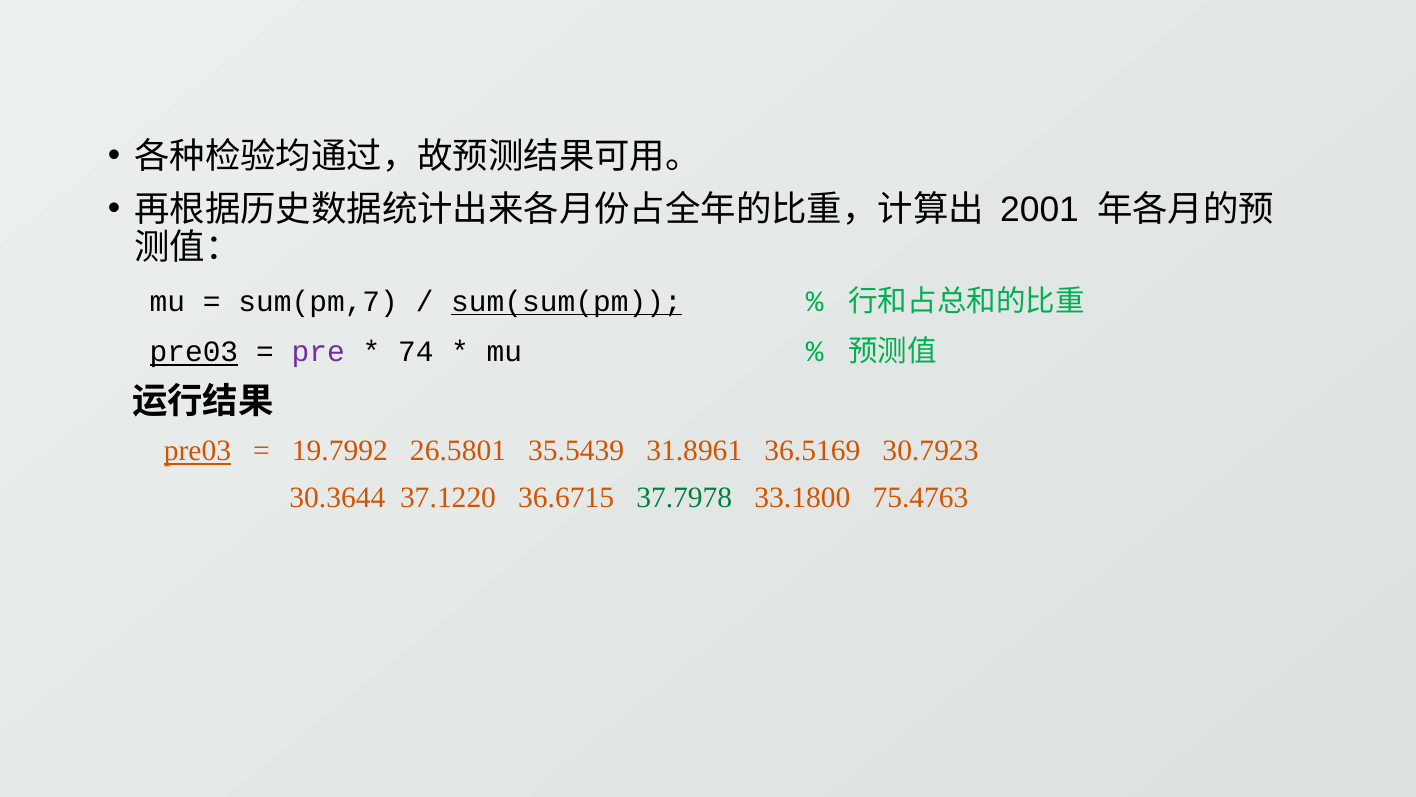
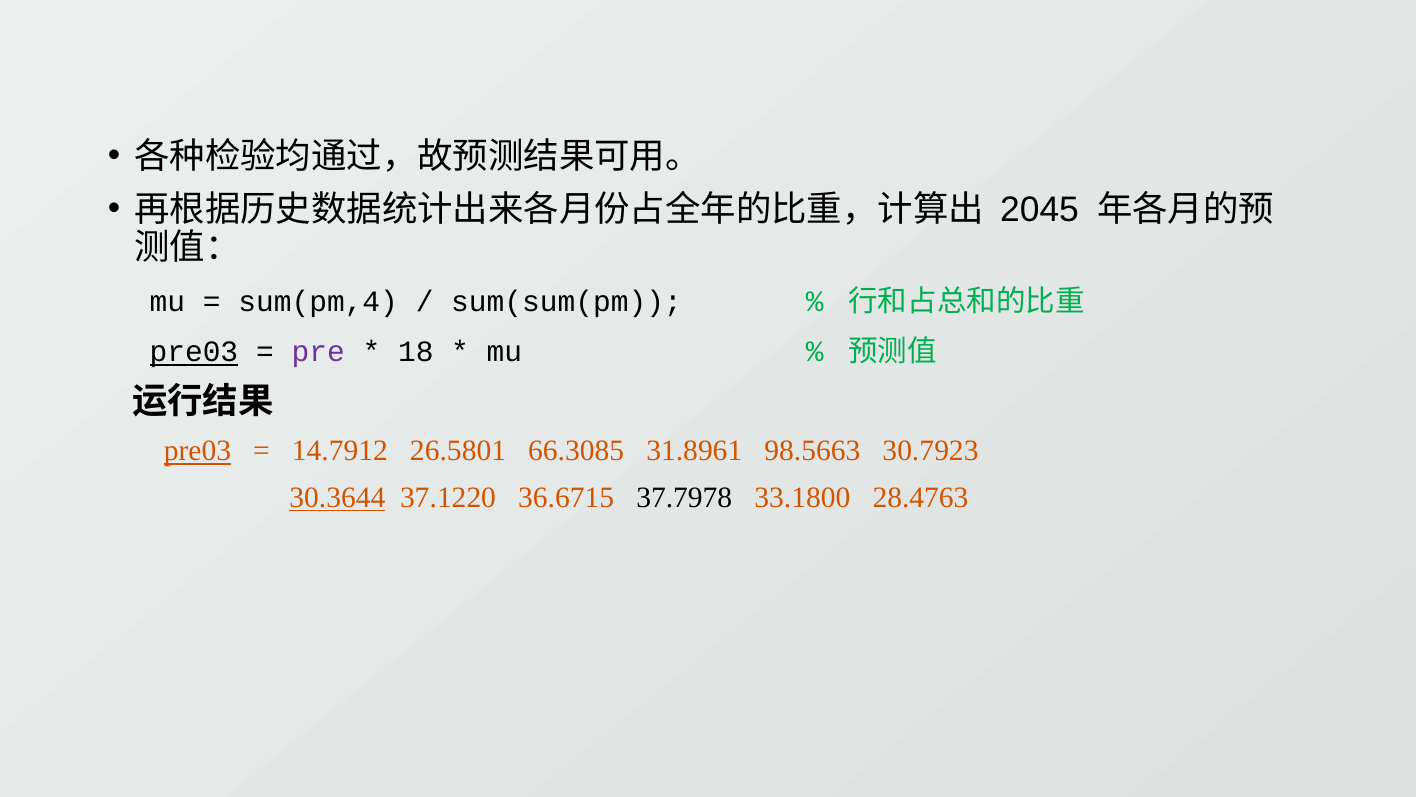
2001: 2001 -> 2045
sum(pm,7: sum(pm,7 -> sum(pm,4
sum(sum(pm underline: present -> none
74: 74 -> 18
19.7992: 19.7992 -> 14.7912
35.5439: 35.5439 -> 66.3085
36.5169: 36.5169 -> 98.5663
30.3644 underline: none -> present
37.7978 colour: green -> black
75.4763: 75.4763 -> 28.4763
